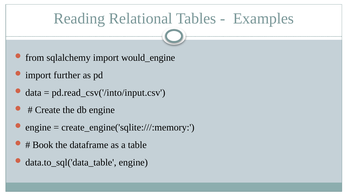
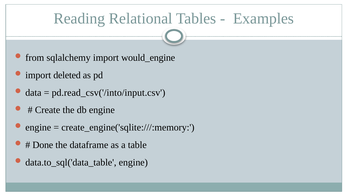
further: further -> deleted
Book: Book -> Done
